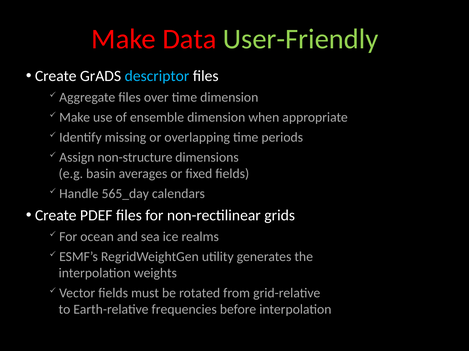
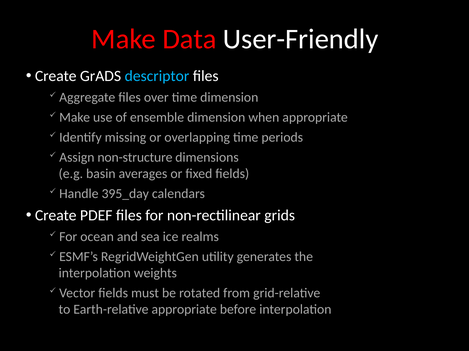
User-Friendly colour: light green -> white
565_day: 565_day -> 395_day
Earth-relative frequencies: frequencies -> appropriate
